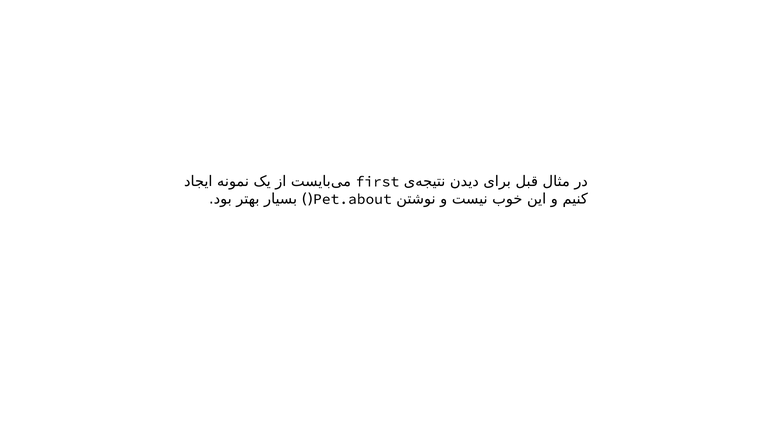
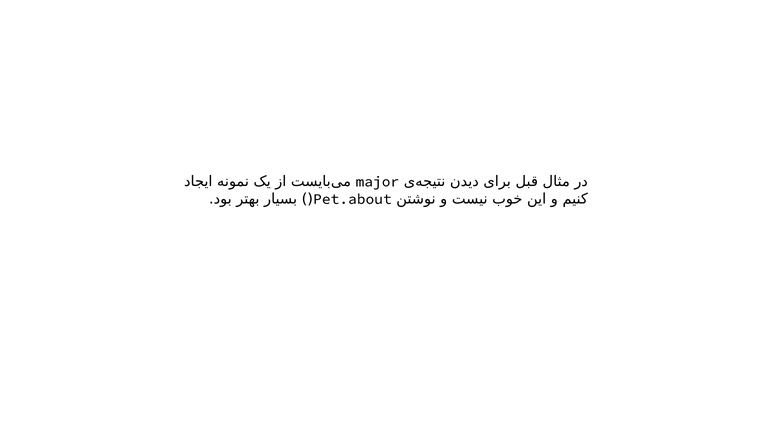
first: first -> major
